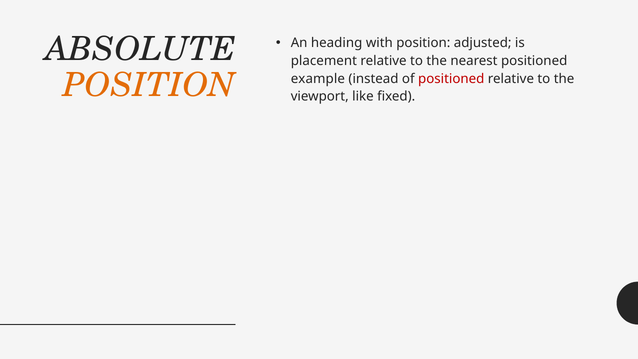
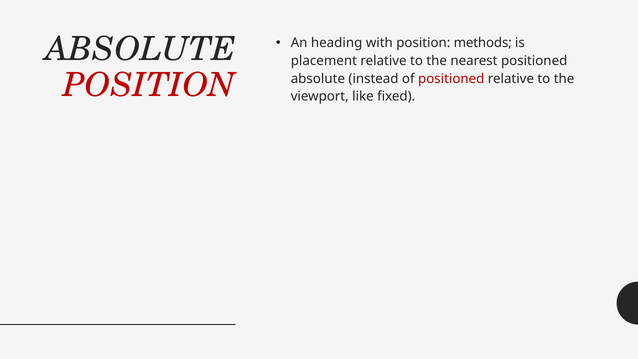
adjusted: adjusted -> methods
POSITION at (149, 85) colour: orange -> red
example at (318, 79): example -> absolute
